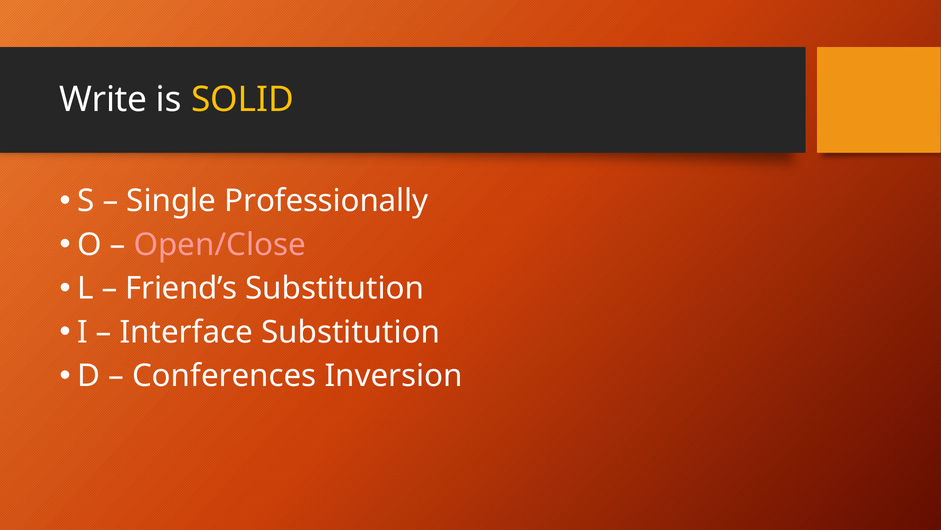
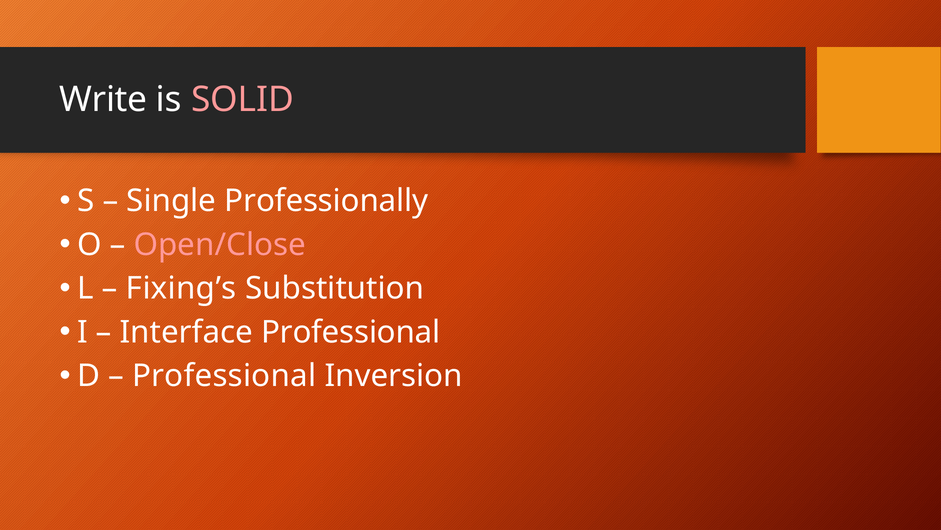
SOLID colour: yellow -> pink
Friend’s: Friend’s -> Fixing’s
Interface Substitution: Substitution -> Professional
Conferences at (224, 375): Conferences -> Professional
